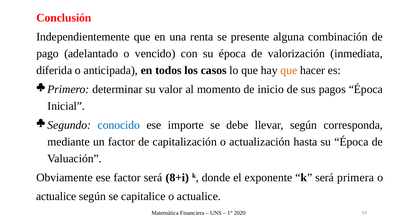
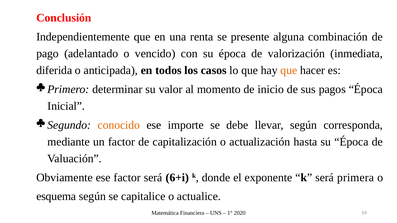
conocido colour: blue -> orange
8+i: 8+i -> 6+i
actualice at (56, 197): actualice -> esquema
